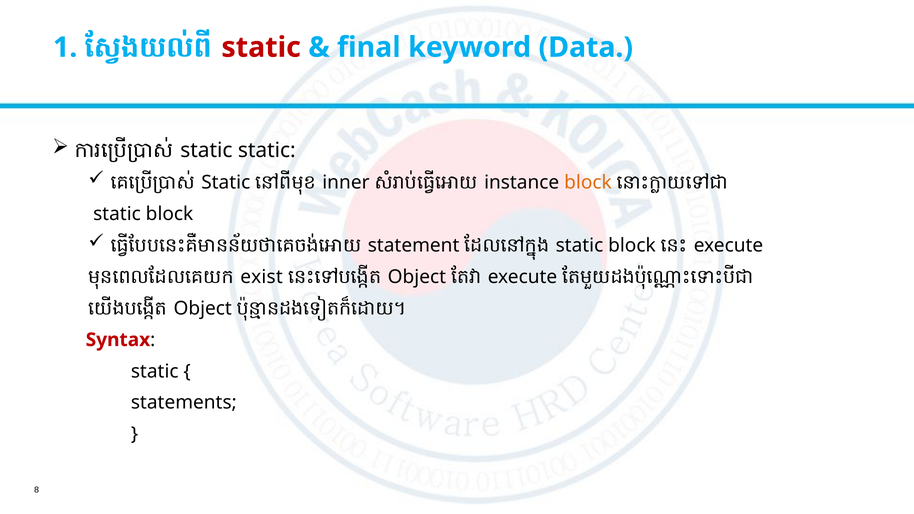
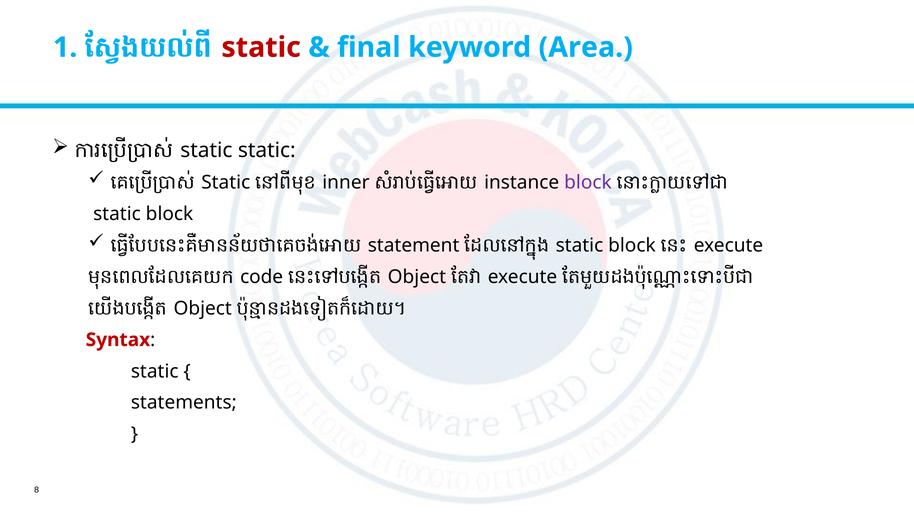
Data: Data -> Area
block at (588, 183) colour: orange -> purple
exist: exist -> code
